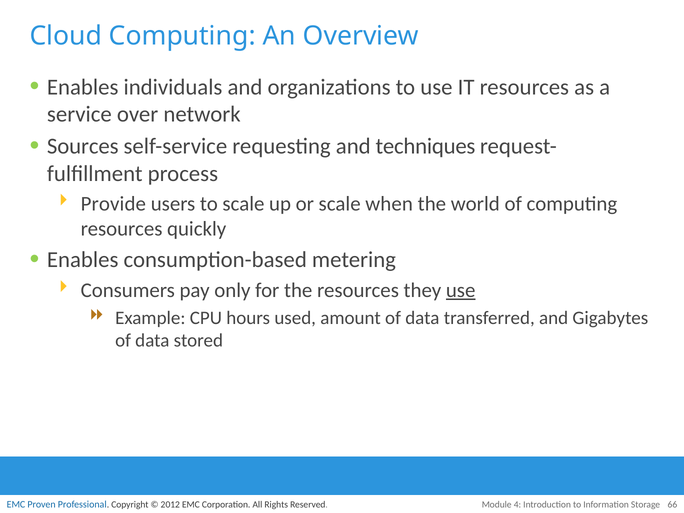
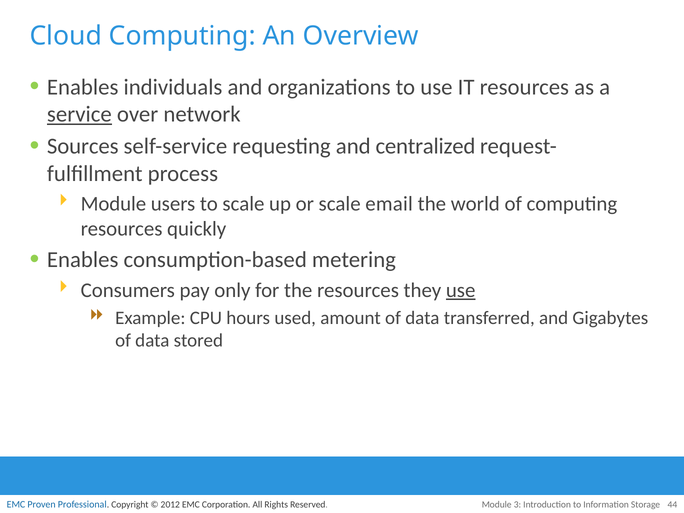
service underline: none -> present
techniques: techniques -> centralized
Provide at (113, 204): Provide -> Module
when: when -> email
4: 4 -> 3
66: 66 -> 44
